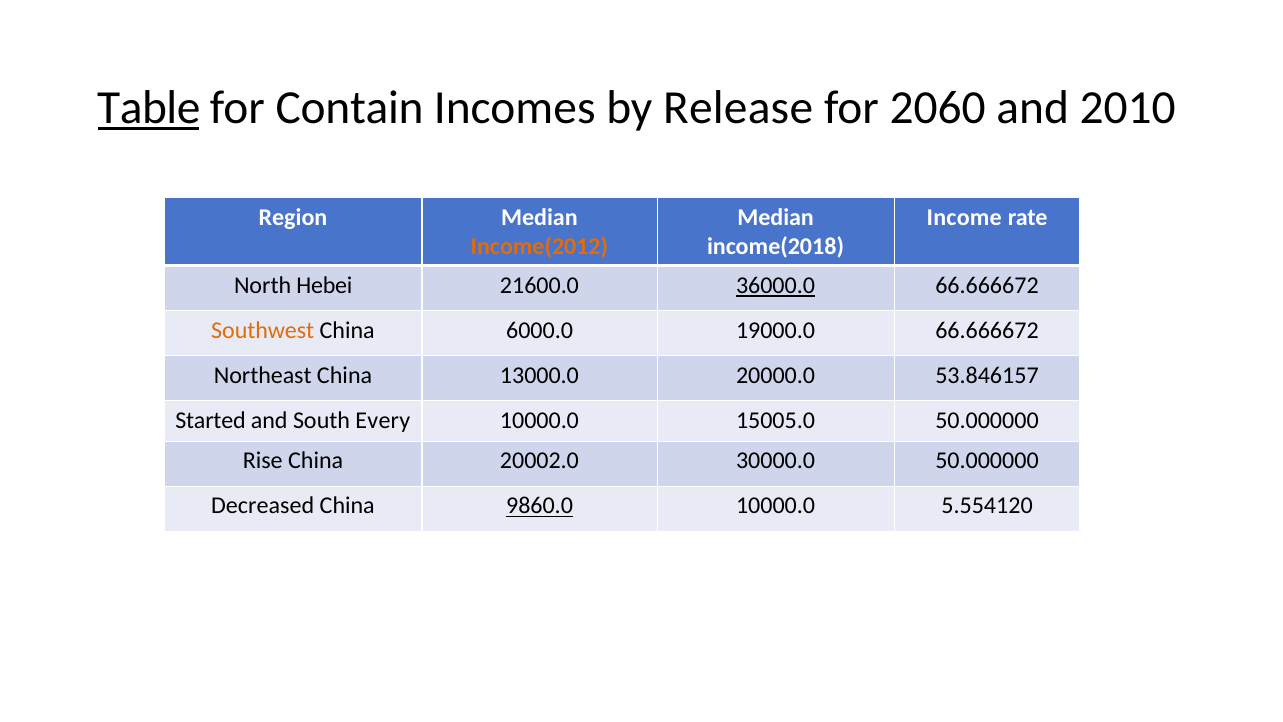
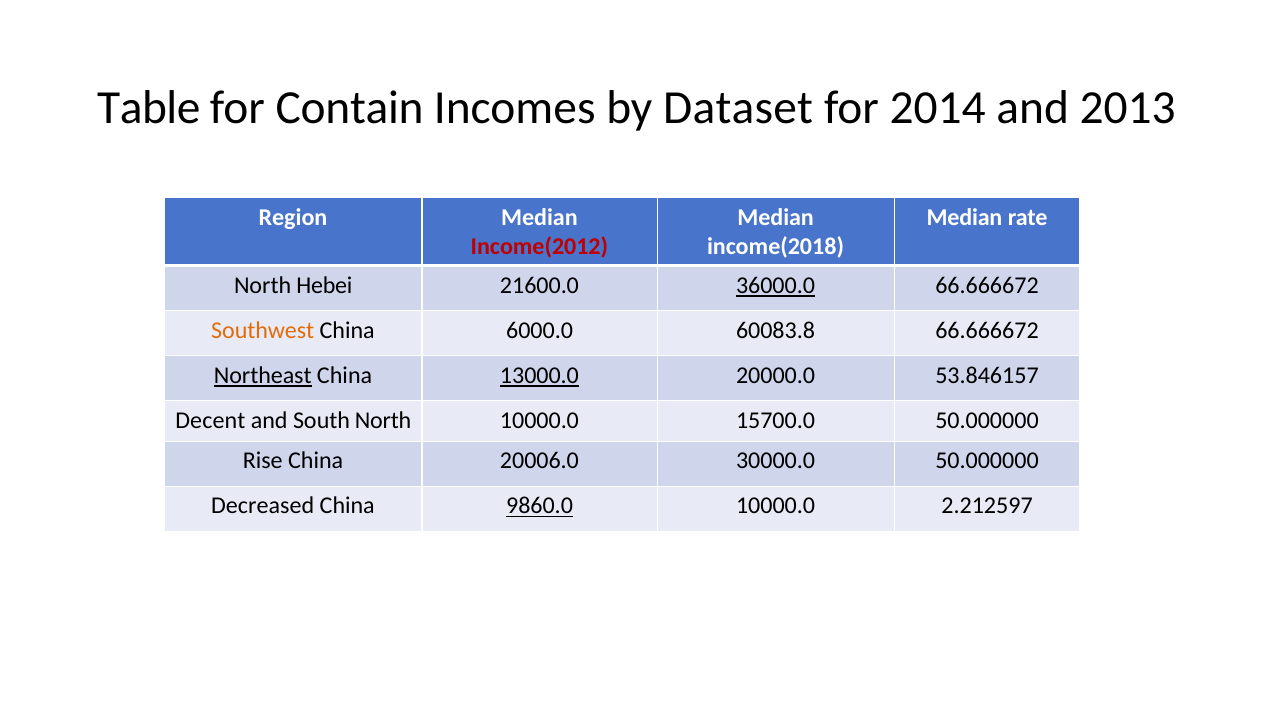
Table underline: present -> none
Release: Release -> Dataset
2060: 2060 -> 2014
2010: 2010 -> 2013
Income at (964, 217): Income -> Median
Income(2012 colour: orange -> red
19000.0: 19000.0 -> 60083.8
Northeast underline: none -> present
13000.0 underline: none -> present
Started: Started -> Decent
South Every: Every -> North
15005.0: 15005.0 -> 15700.0
20002.0: 20002.0 -> 20006.0
5.554120: 5.554120 -> 2.212597
